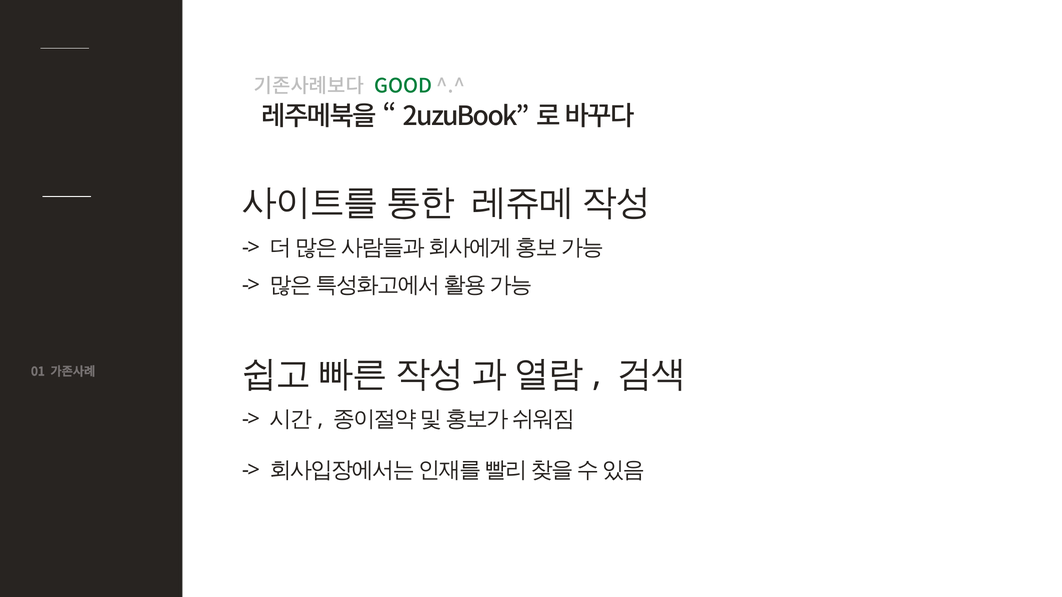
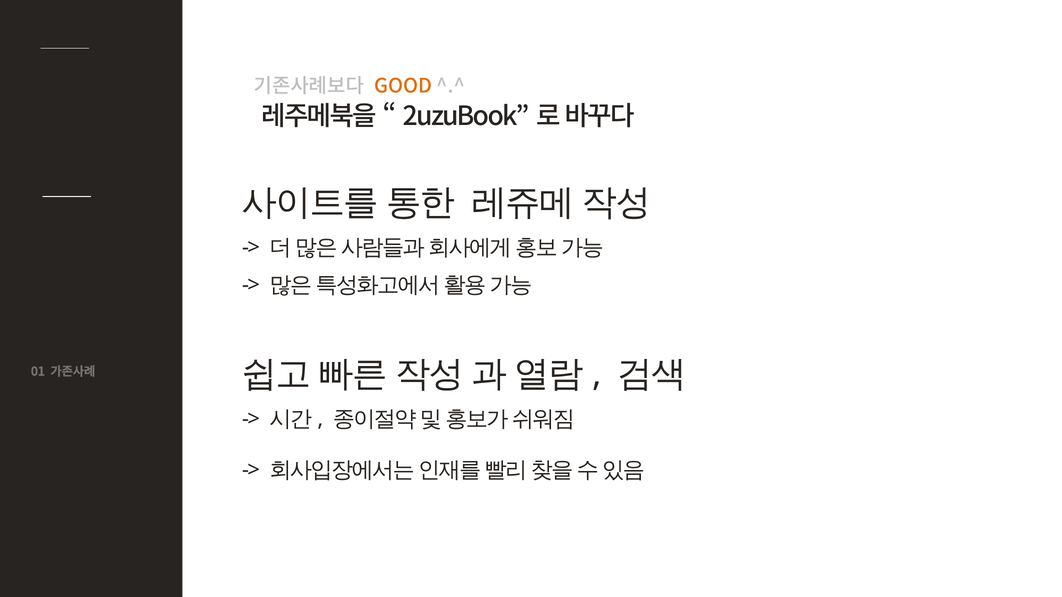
GOOD colour: green -> orange
